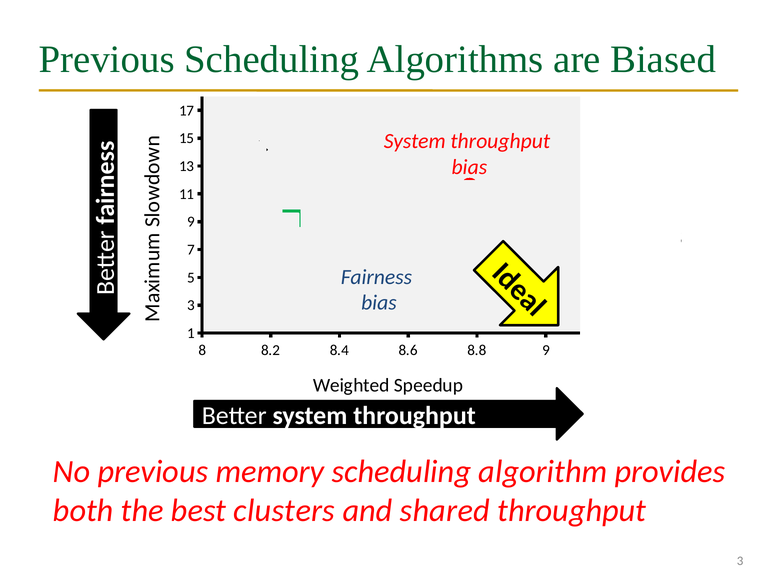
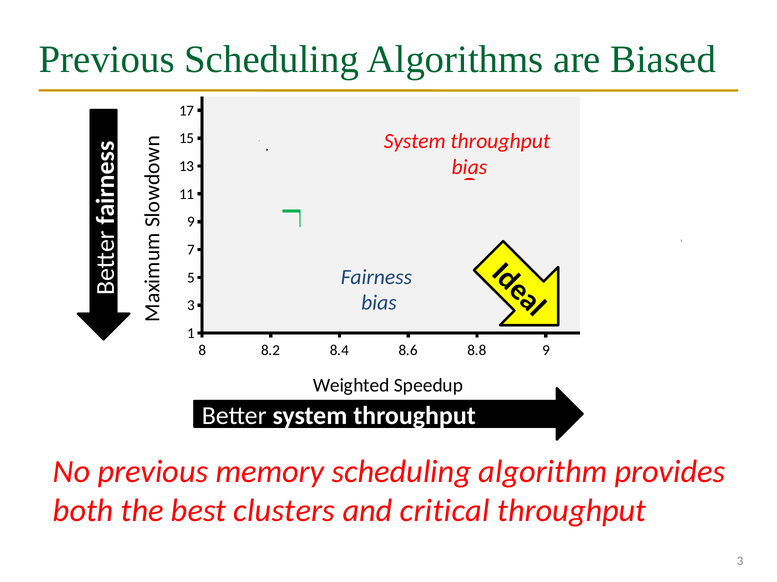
shared: shared -> critical
